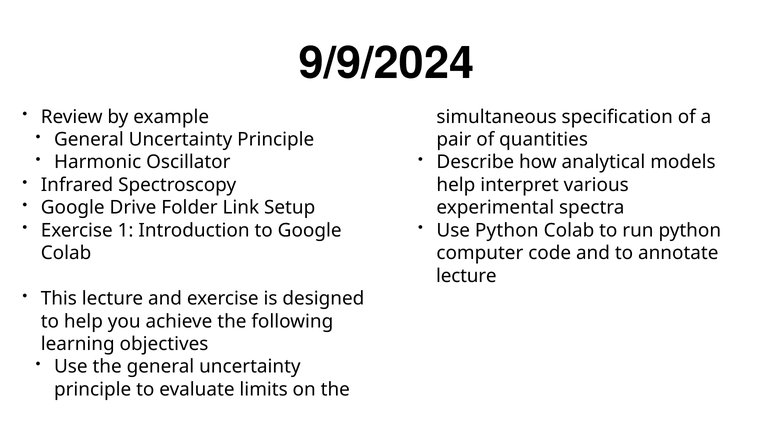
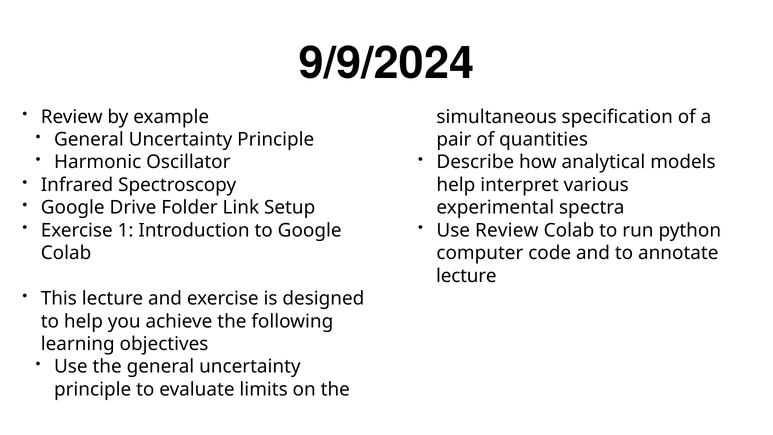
Use Python: Python -> Review
